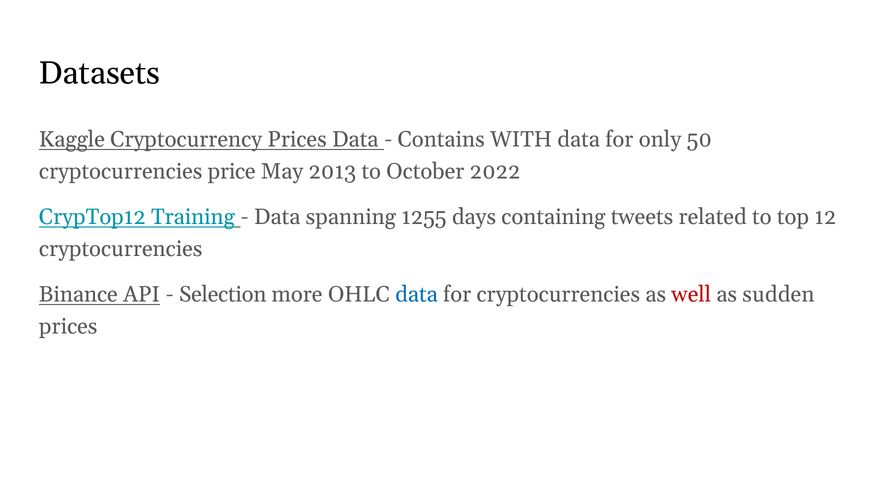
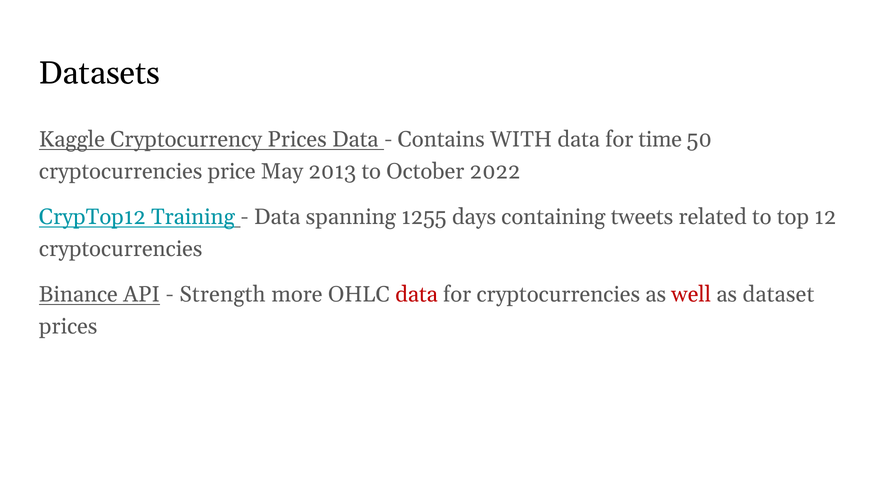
only: only -> time
Selection: Selection -> Strength
data at (417, 294) colour: blue -> red
sudden: sudden -> dataset
